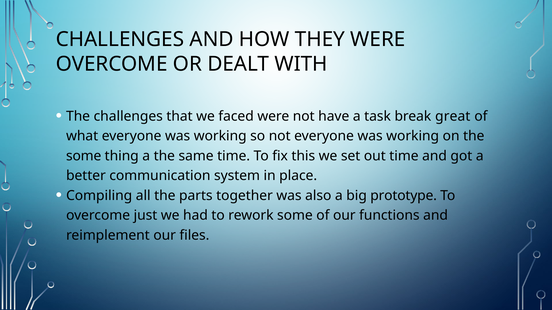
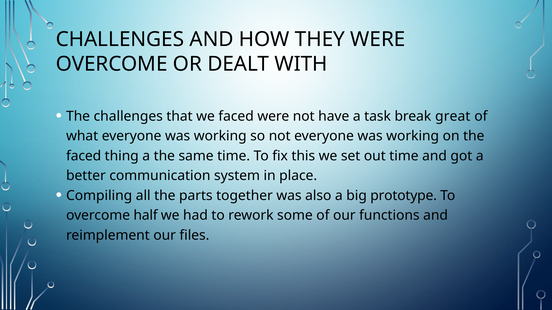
some at (84, 156): some -> faced
just: just -> half
